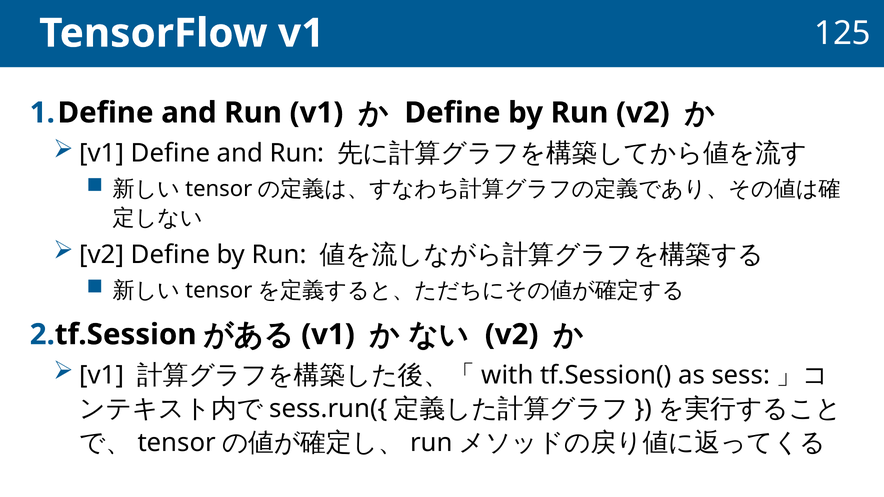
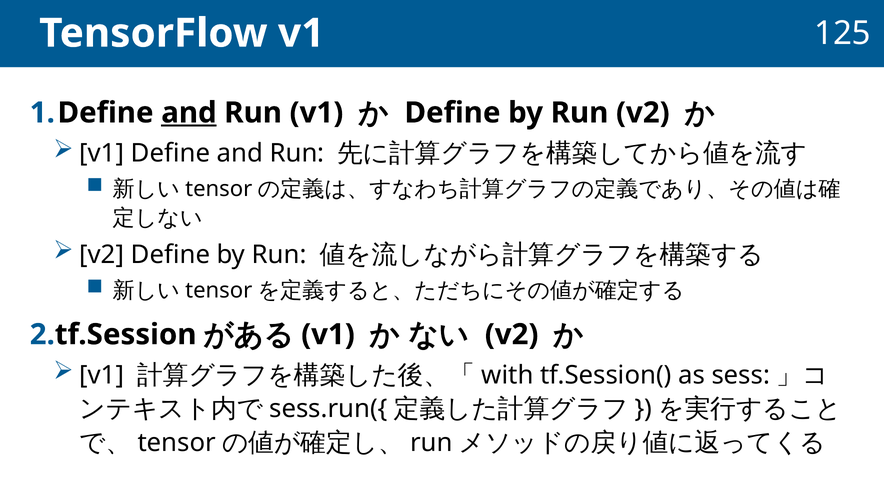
and at (189, 113) underline: none -> present
